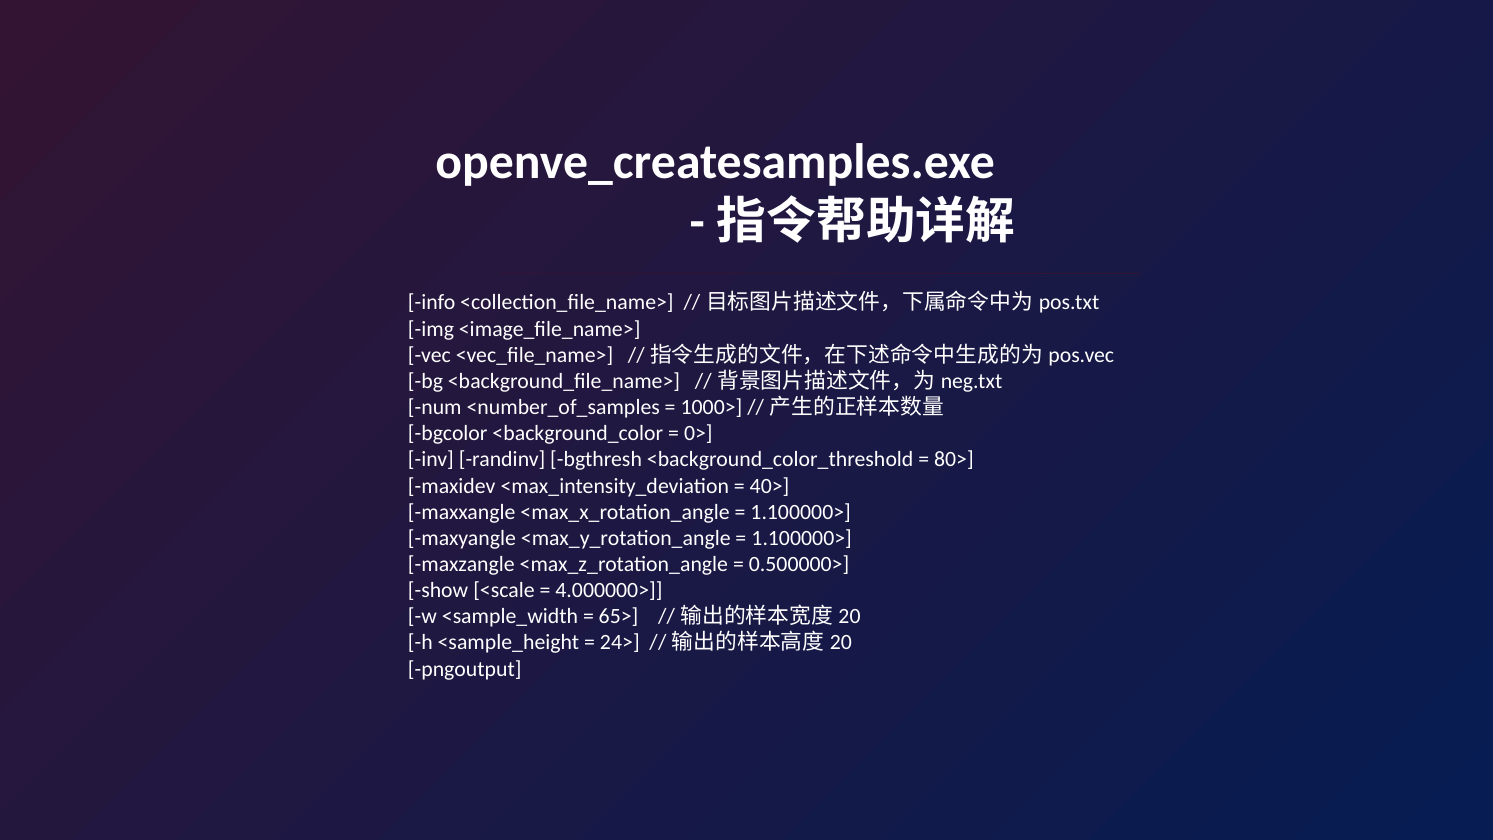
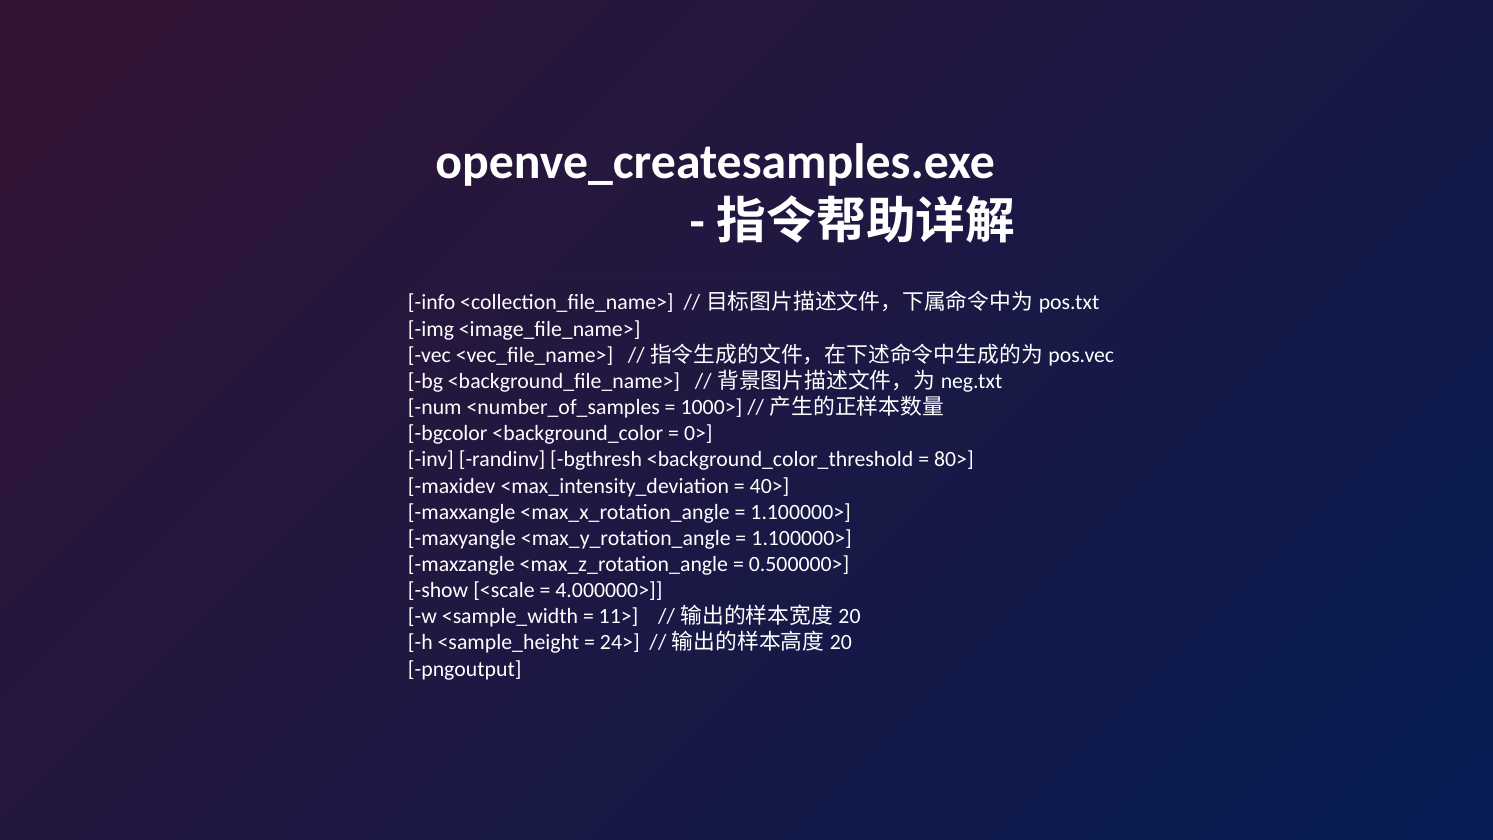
65>: 65> -> 11>
